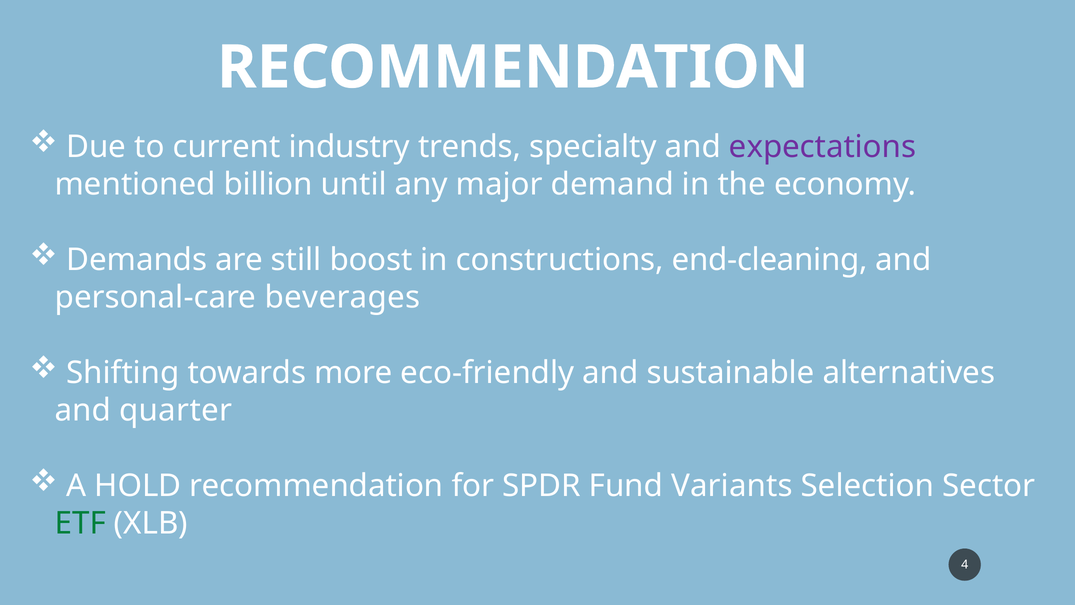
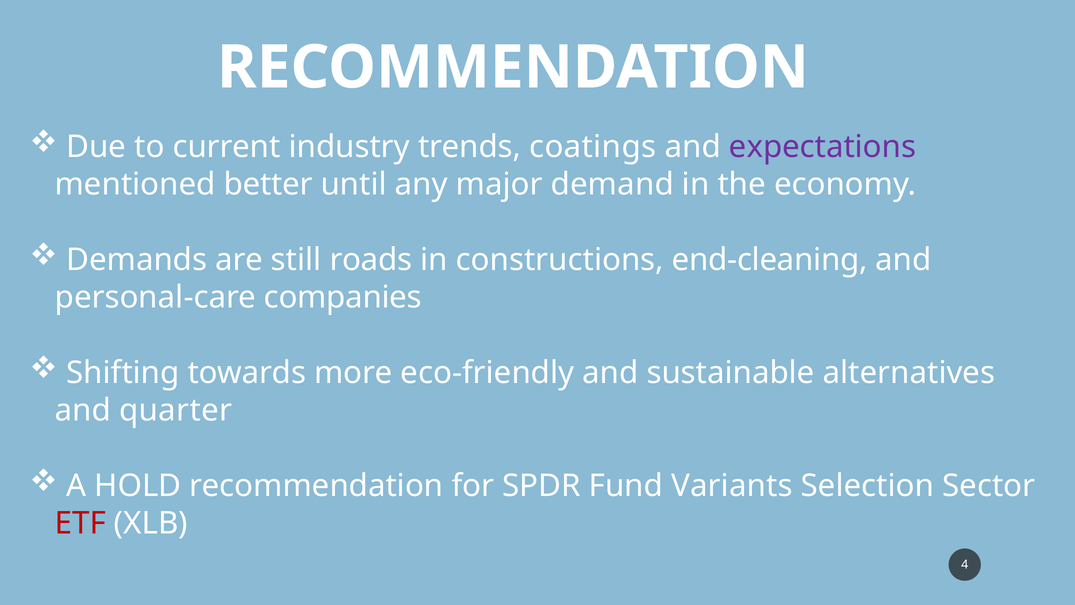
specialty: specialty -> coatings
billion: billion -> better
boost: boost -> roads
beverages: beverages -> companies
ETF colour: green -> red
